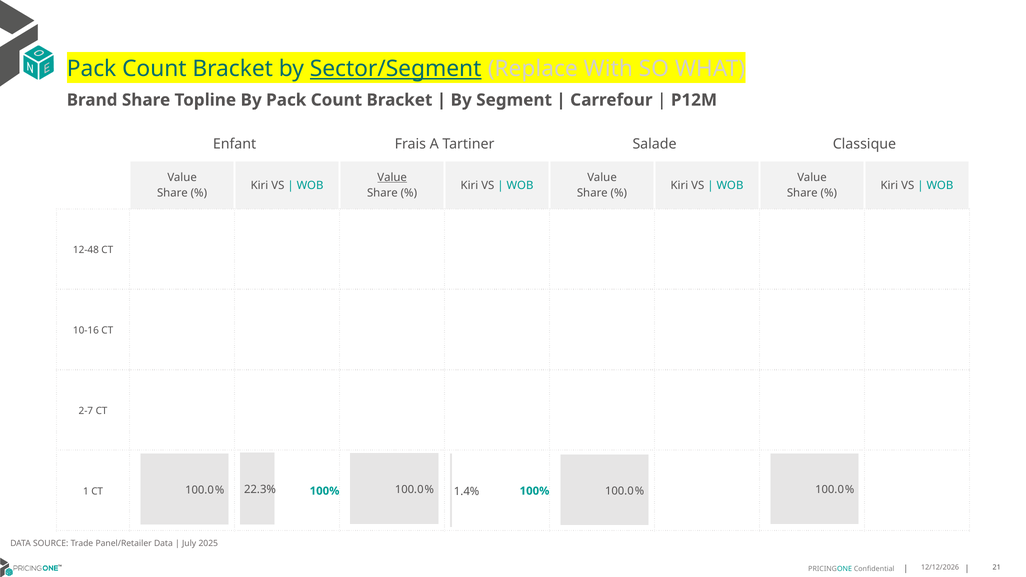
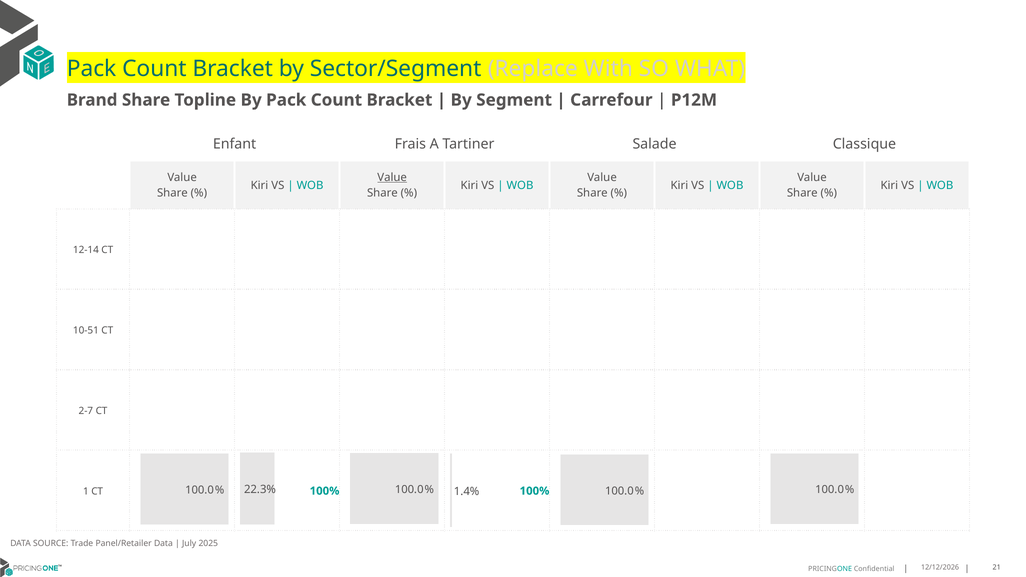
Sector/Segment underline: present -> none
12-48: 12-48 -> 12-14
10-16: 10-16 -> 10-51
